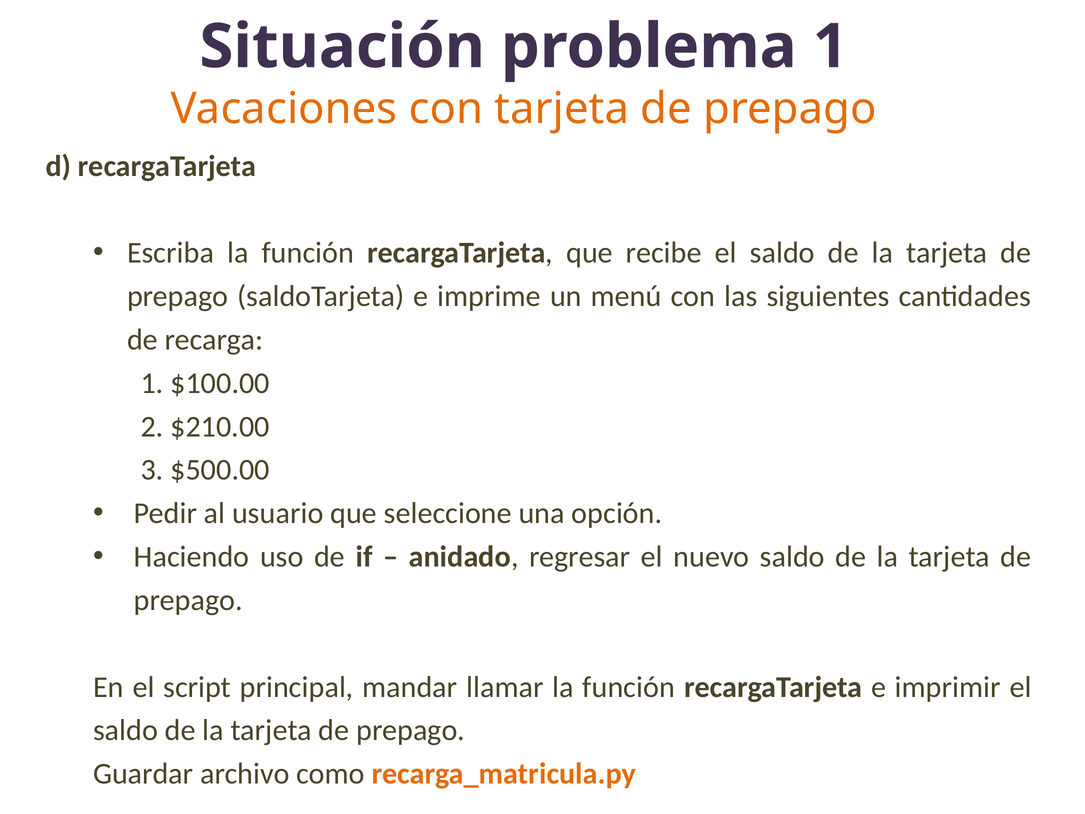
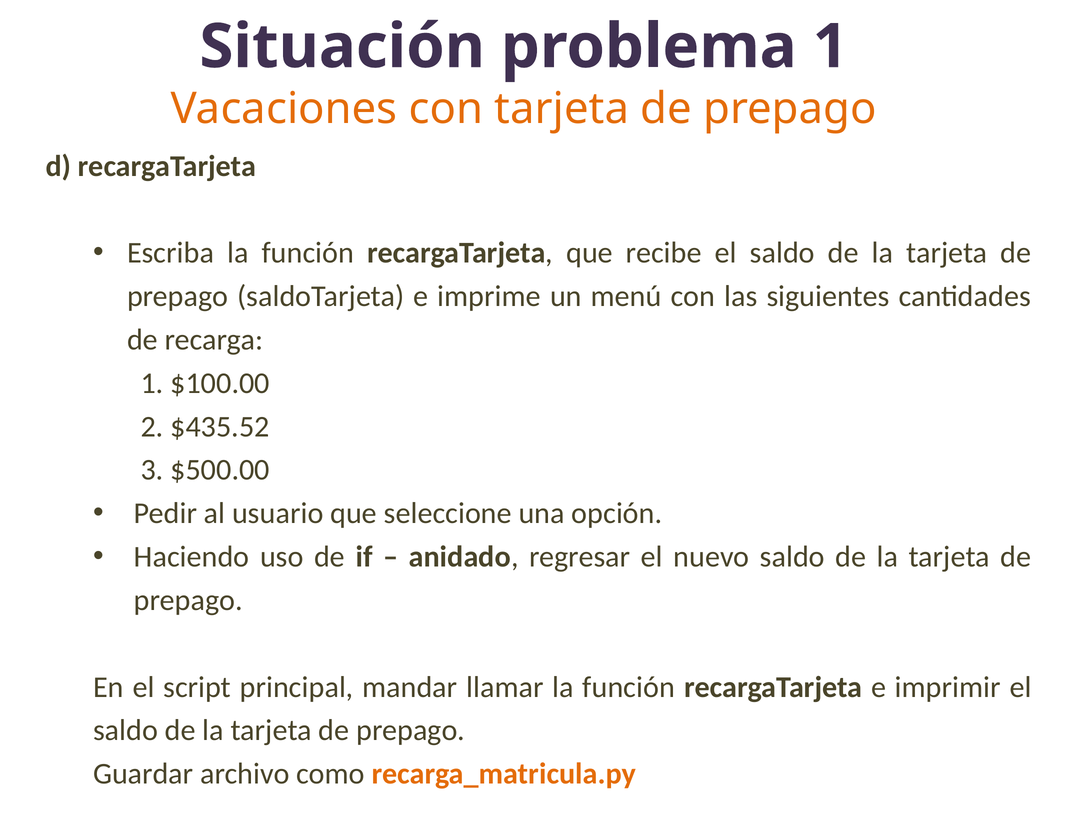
$210.00: $210.00 -> $435.52
